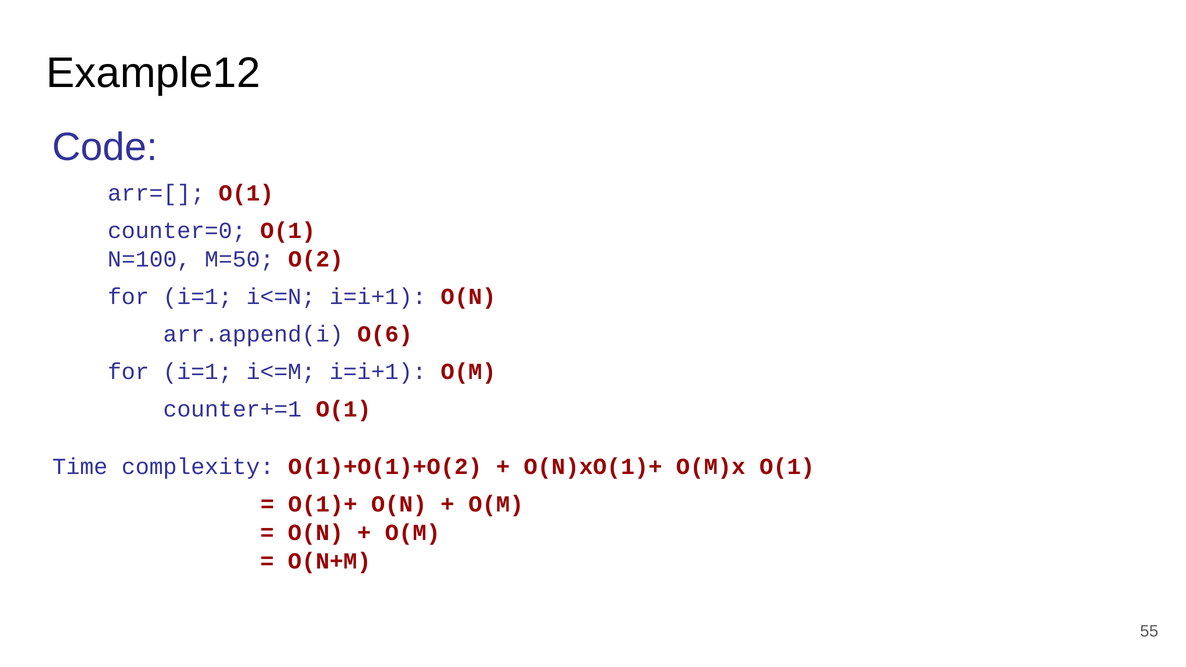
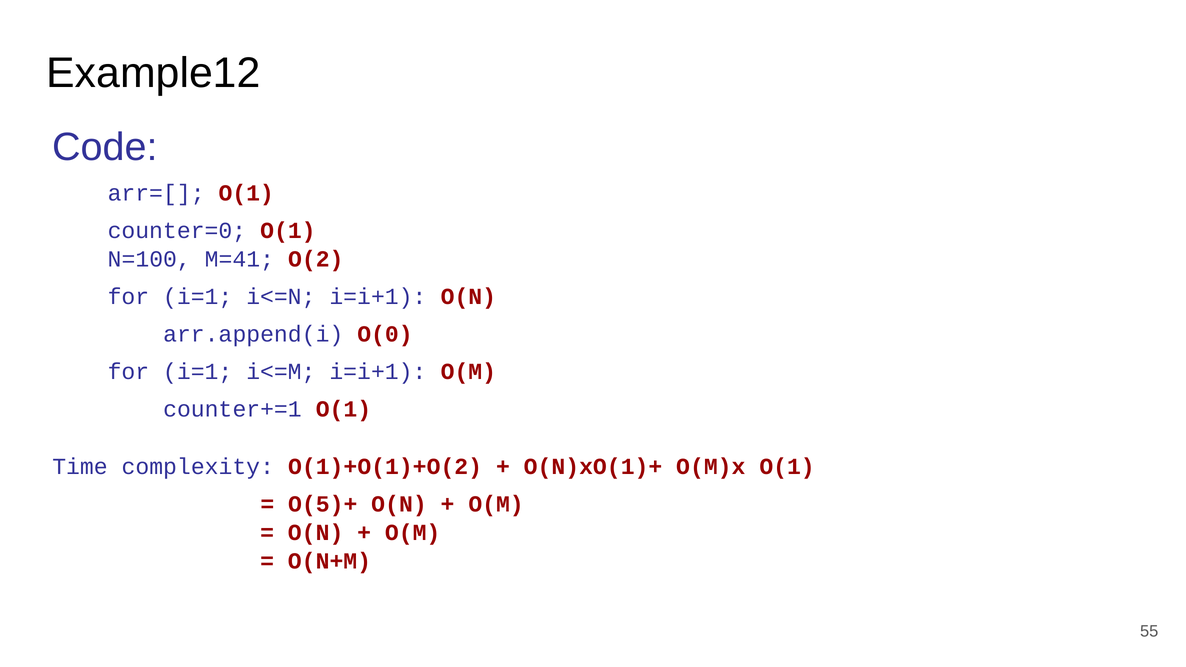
M=50: M=50 -> M=41
O(6: O(6 -> O(0
O(1)+: O(1)+ -> O(5)+
